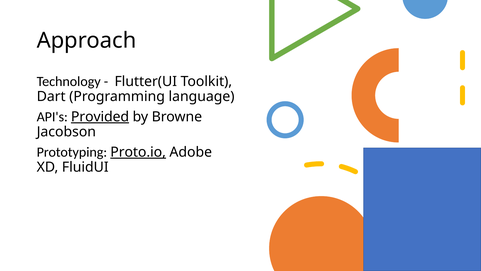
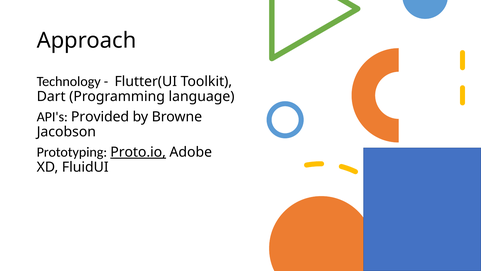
Provided underline: present -> none
